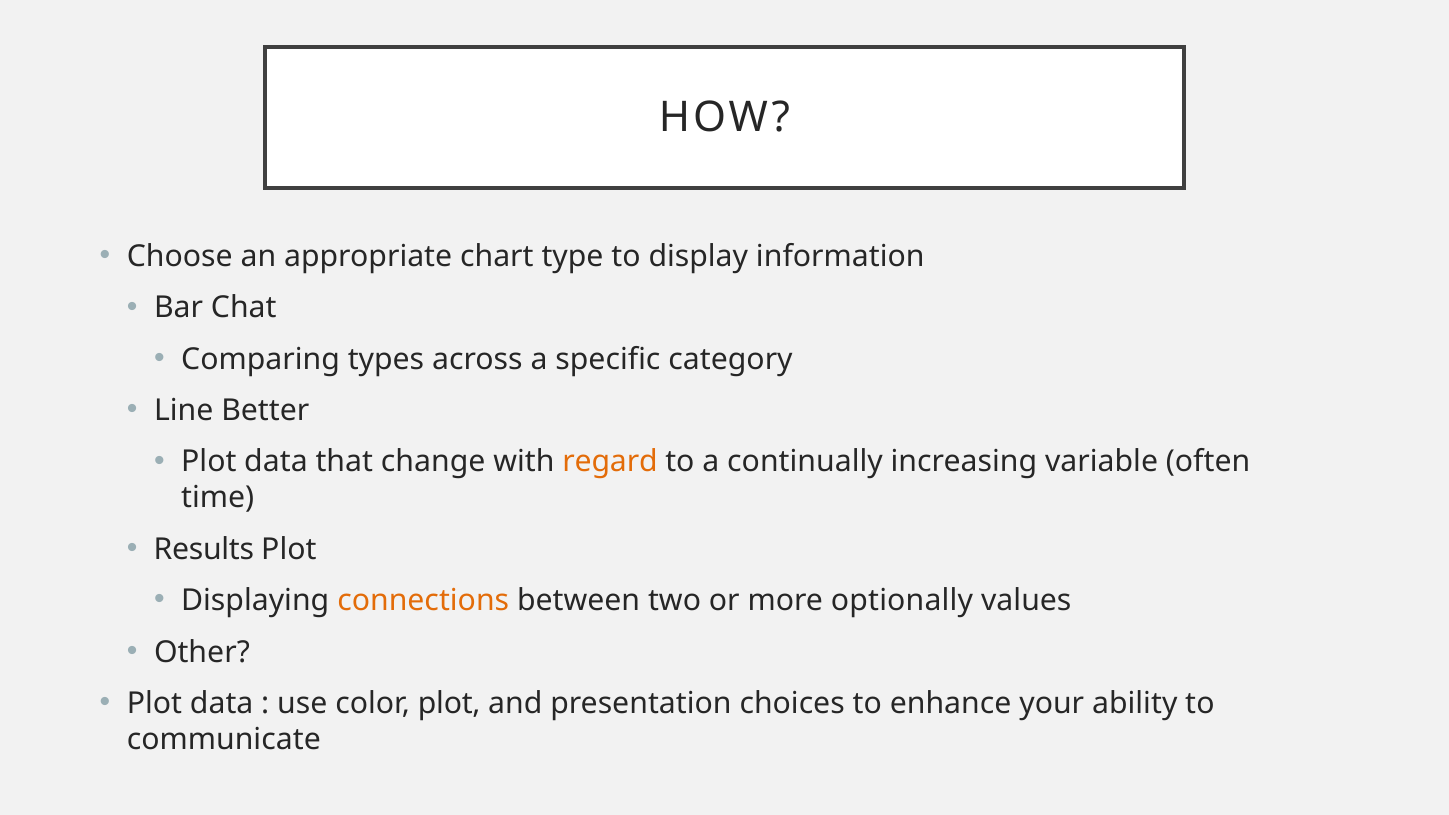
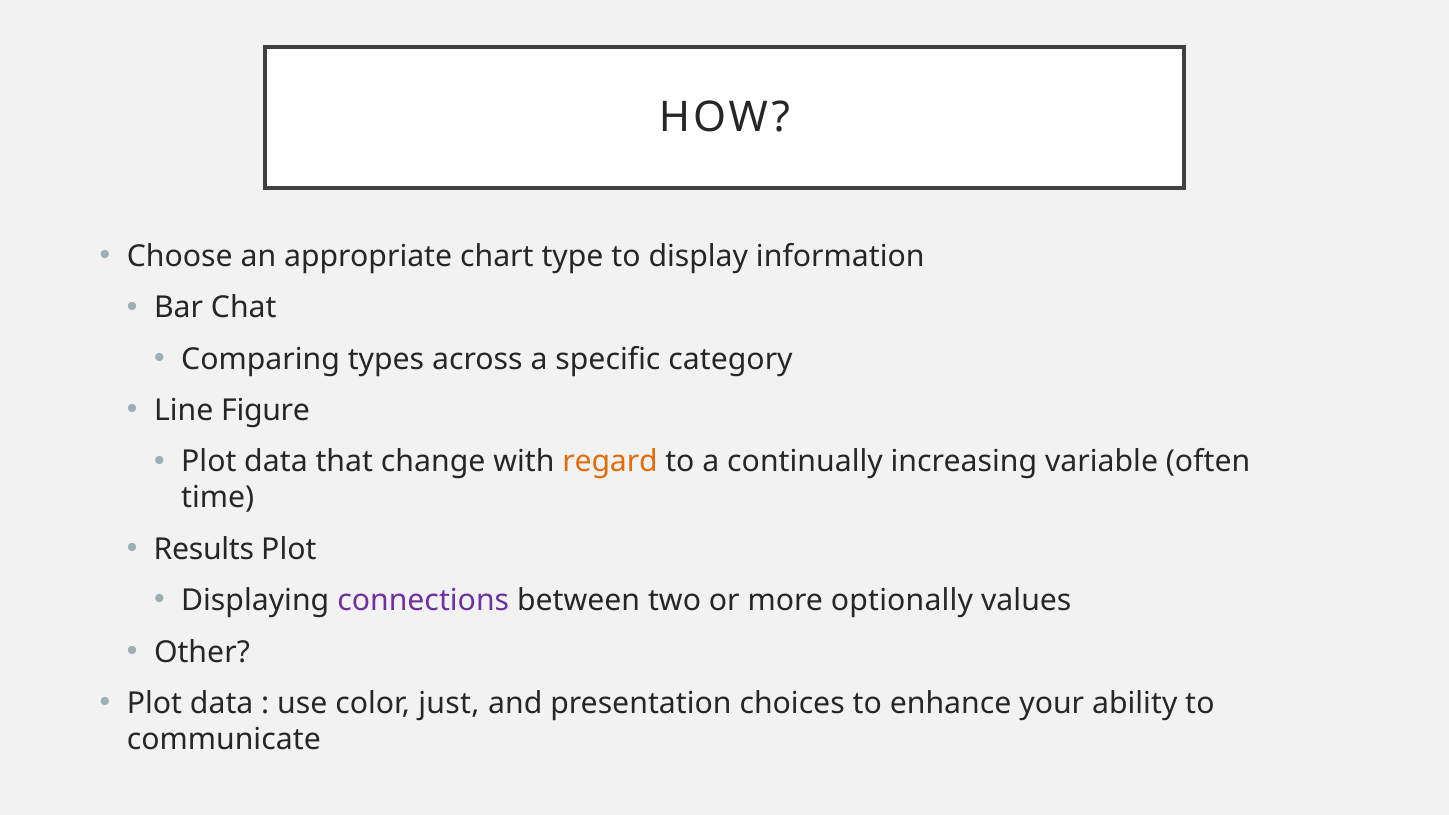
Better: Better -> Figure
connections colour: orange -> purple
color plot: plot -> just
